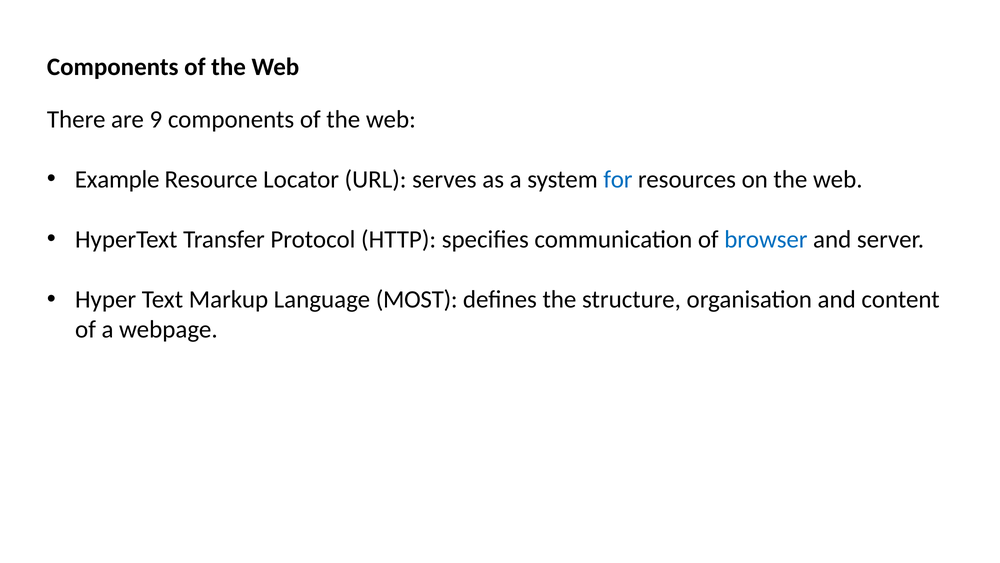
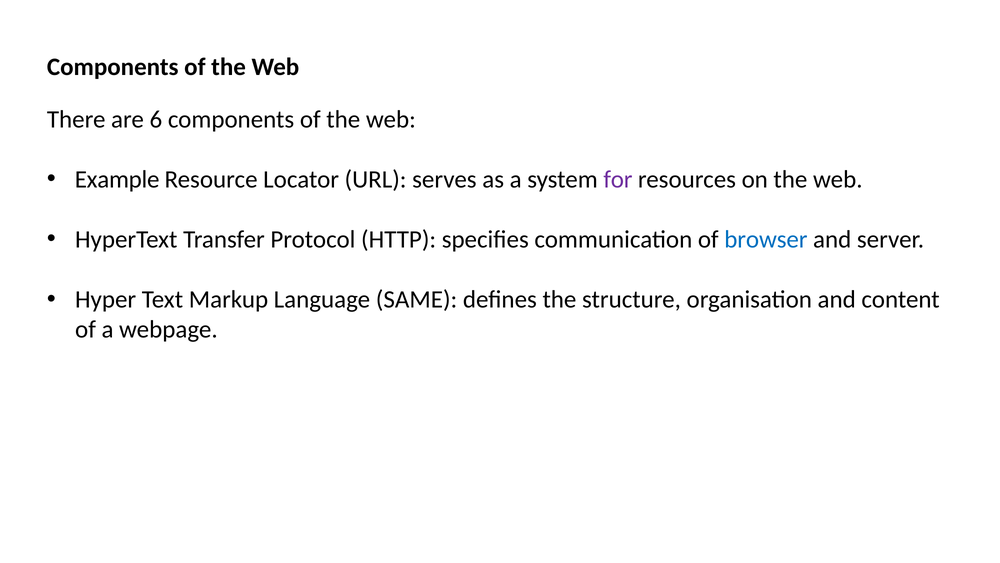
9: 9 -> 6
for colour: blue -> purple
MOST: MOST -> SAME
